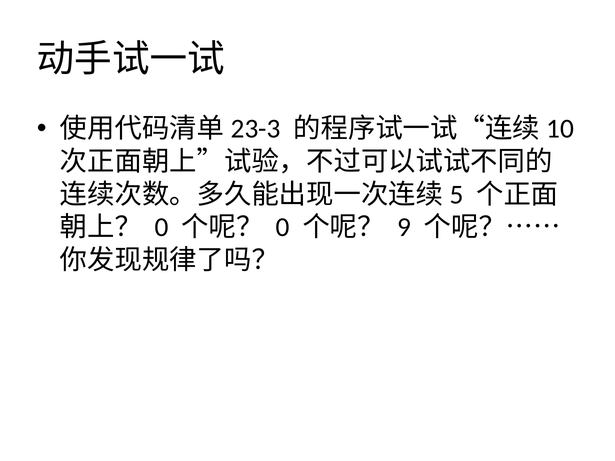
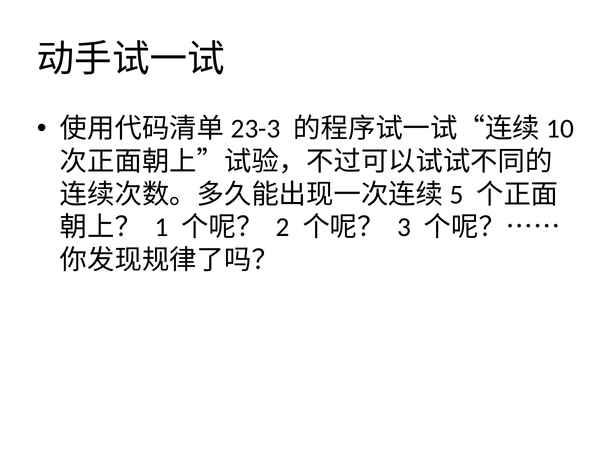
0 at (162, 227): 0 -> 1
0 at (283, 227): 0 -> 2
9: 9 -> 3
